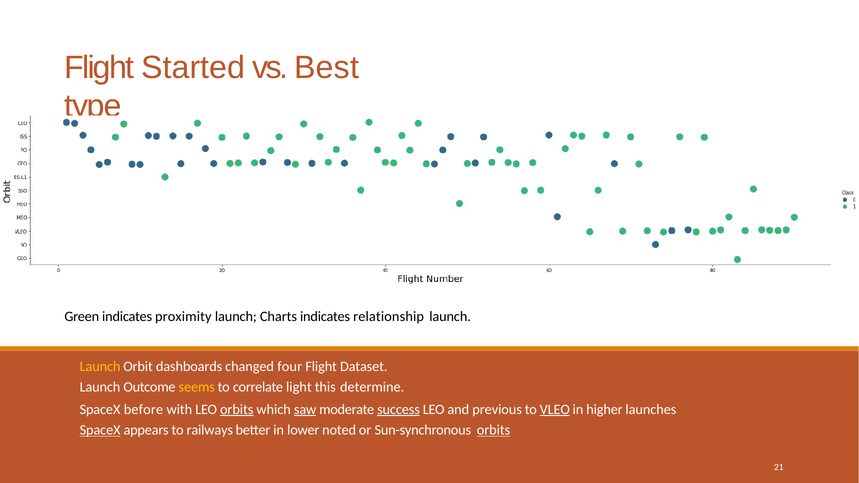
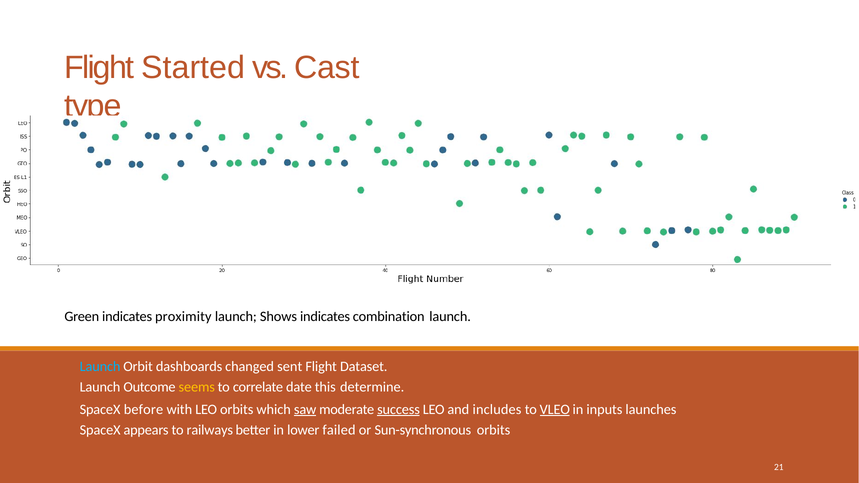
Best: Best -> Cast
Charts: Charts -> Shows
relationship: relationship -> combination
Launch at (100, 367) colour: yellow -> light blue
four: four -> sent
light: light -> date
orbits at (237, 409) underline: present -> none
previous: previous -> includes
higher: higher -> inputs
SpaceX at (100, 430) underline: present -> none
noted: noted -> failed
orbits at (494, 430) underline: present -> none
